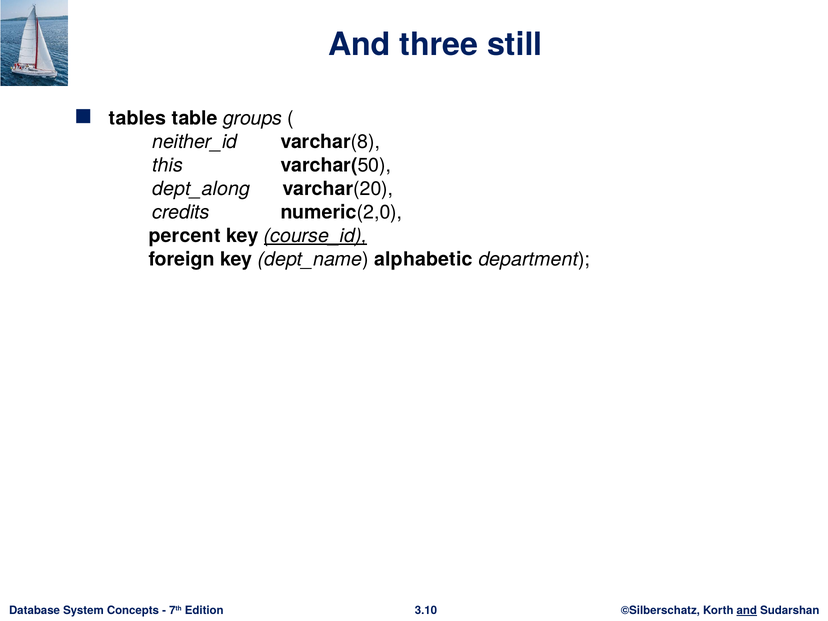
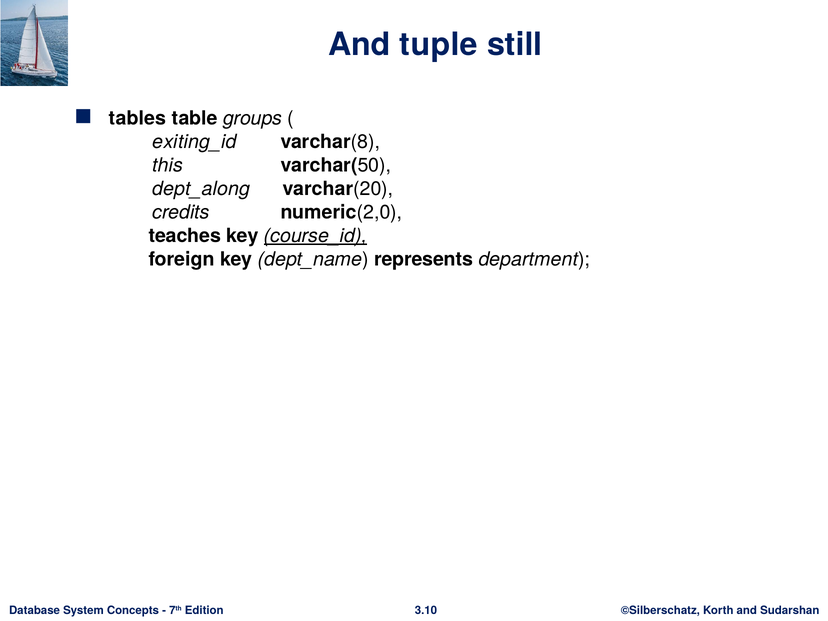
three: three -> tuple
neither_id: neither_id -> exiting_id
percent: percent -> teaches
alphabetic: alphabetic -> represents
and at (747, 611) underline: present -> none
